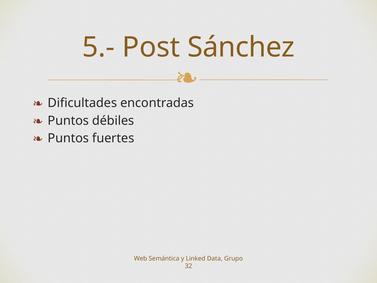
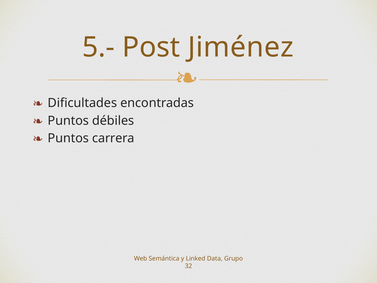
Sánchez: Sánchez -> Jiménez
fuertes: fuertes -> carrera
